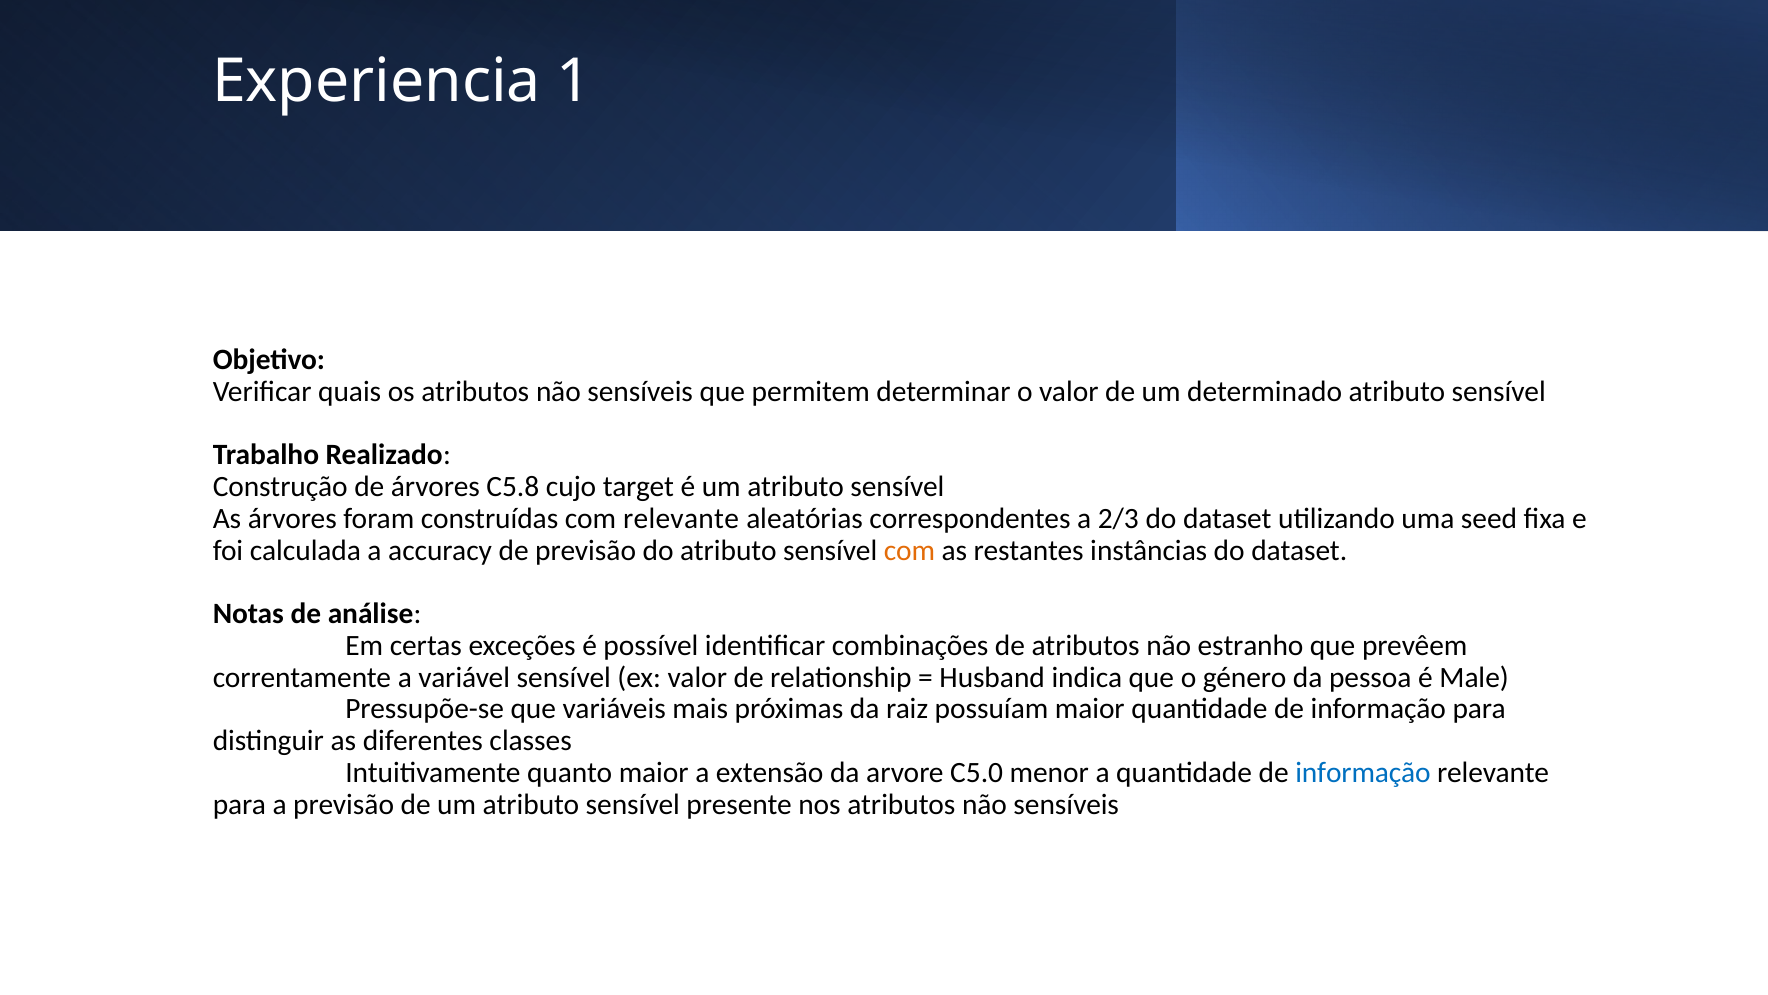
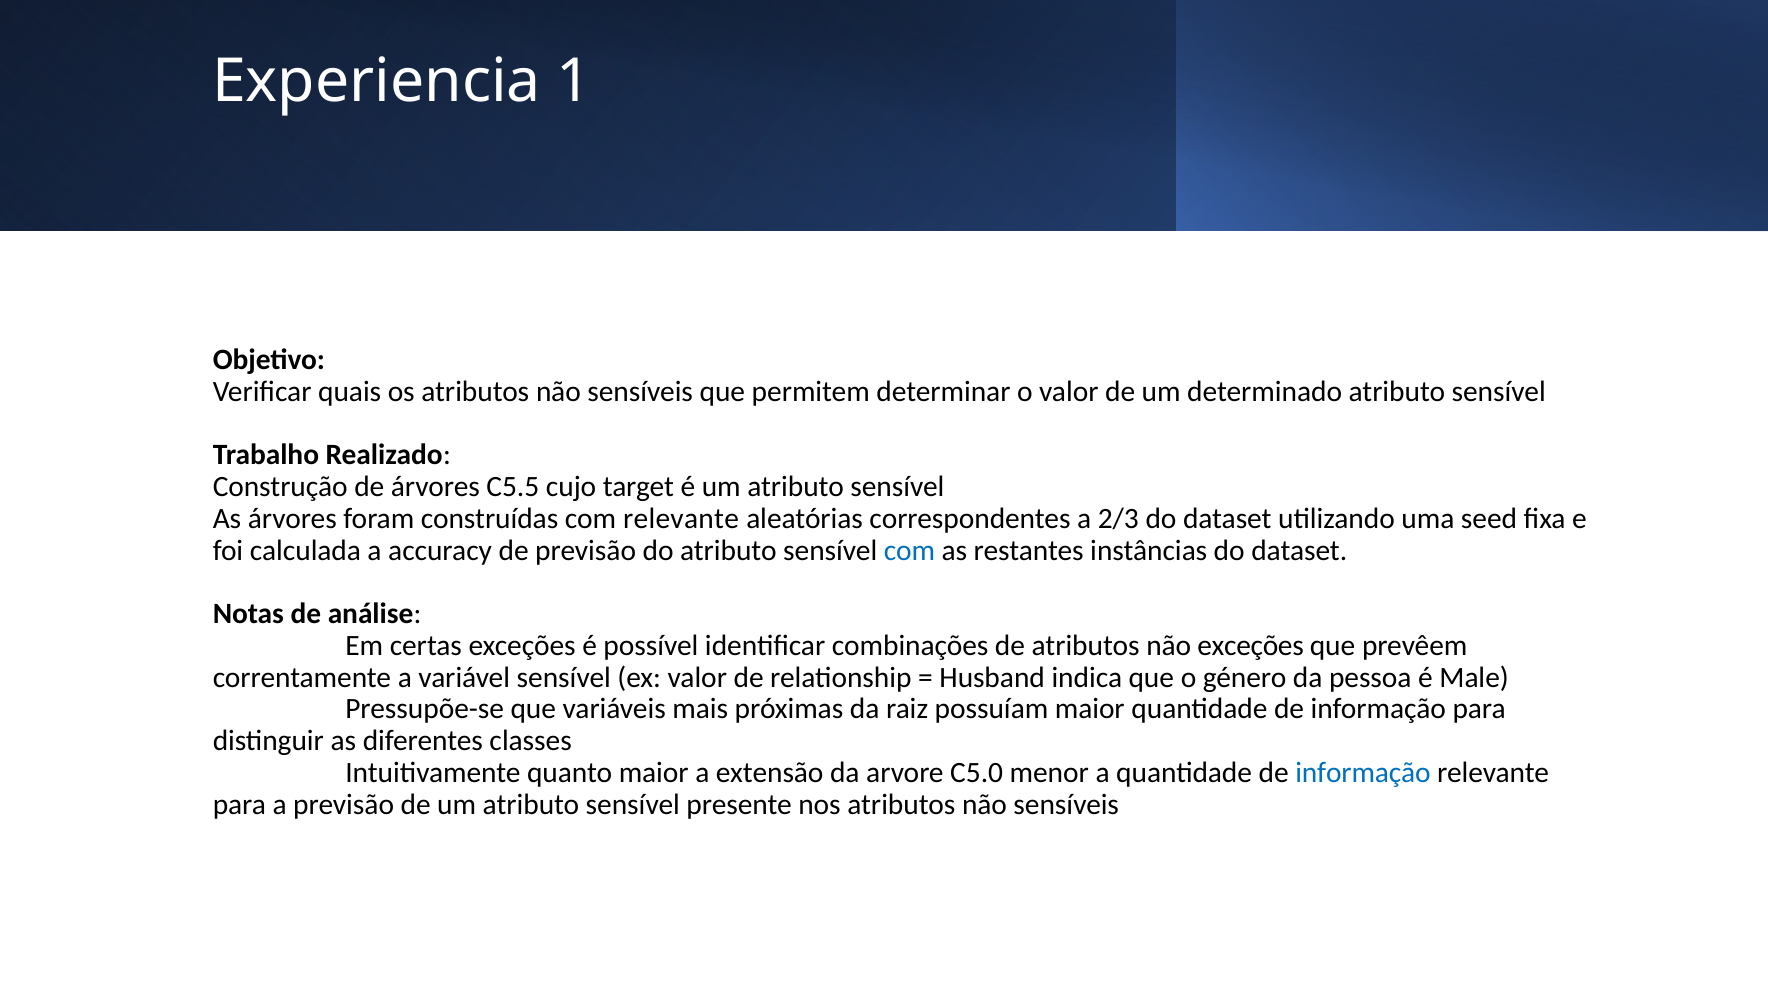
C5.8: C5.8 -> C5.5
com at (909, 550) colour: orange -> blue
não estranho: estranho -> exceções
